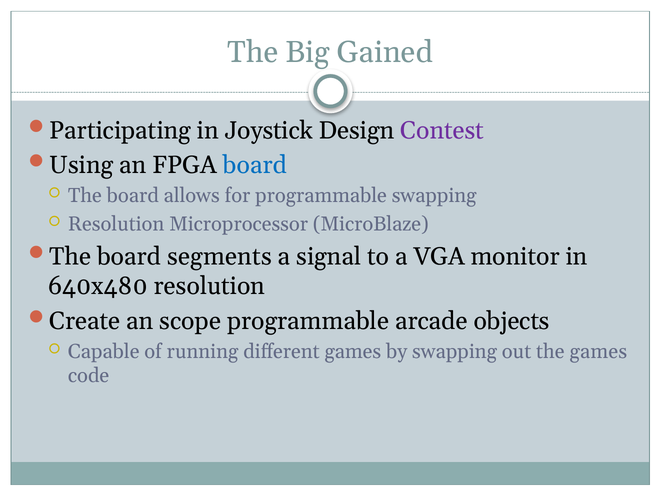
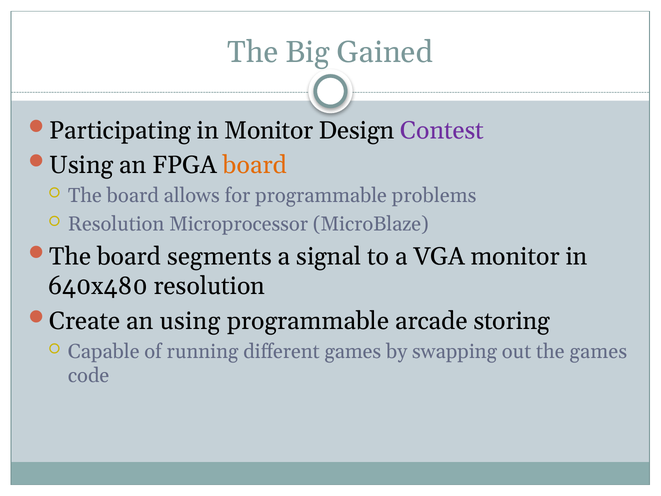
in Joystick: Joystick -> Monitor
board at (255, 165) colour: blue -> orange
programmable swapping: swapping -> problems
an scope: scope -> using
objects: objects -> storing
